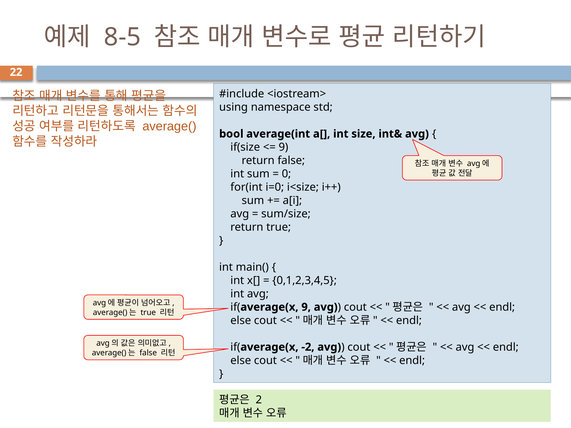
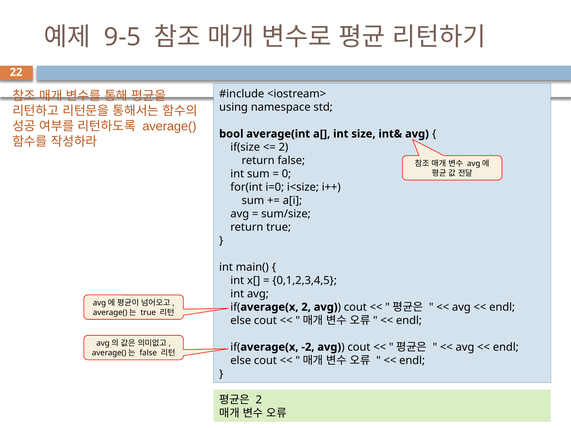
8-5: 8-5 -> 9-5
9 at (283, 147): 9 -> 2
if(average(x 9: 9 -> 2
